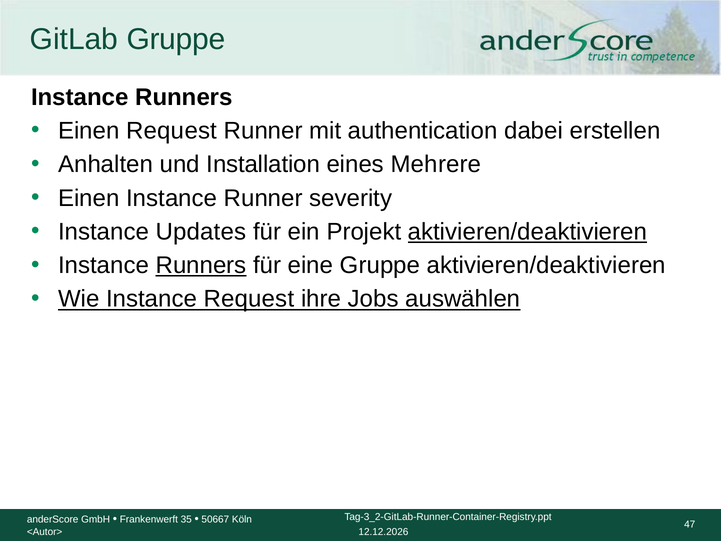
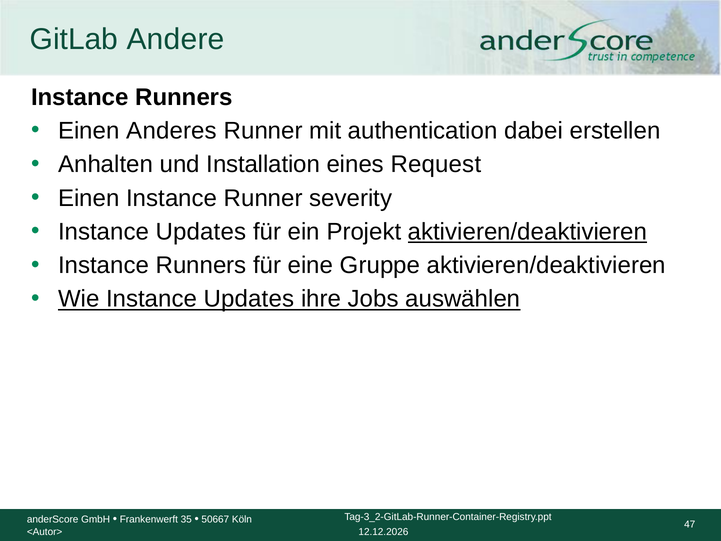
GitLab Gruppe: Gruppe -> Andere
Einen Request: Request -> Anderes
Mehrere: Mehrere -> Request
Runners at (201, 265) underline: present -> none
Wie Instance Request: Request -> Updates
